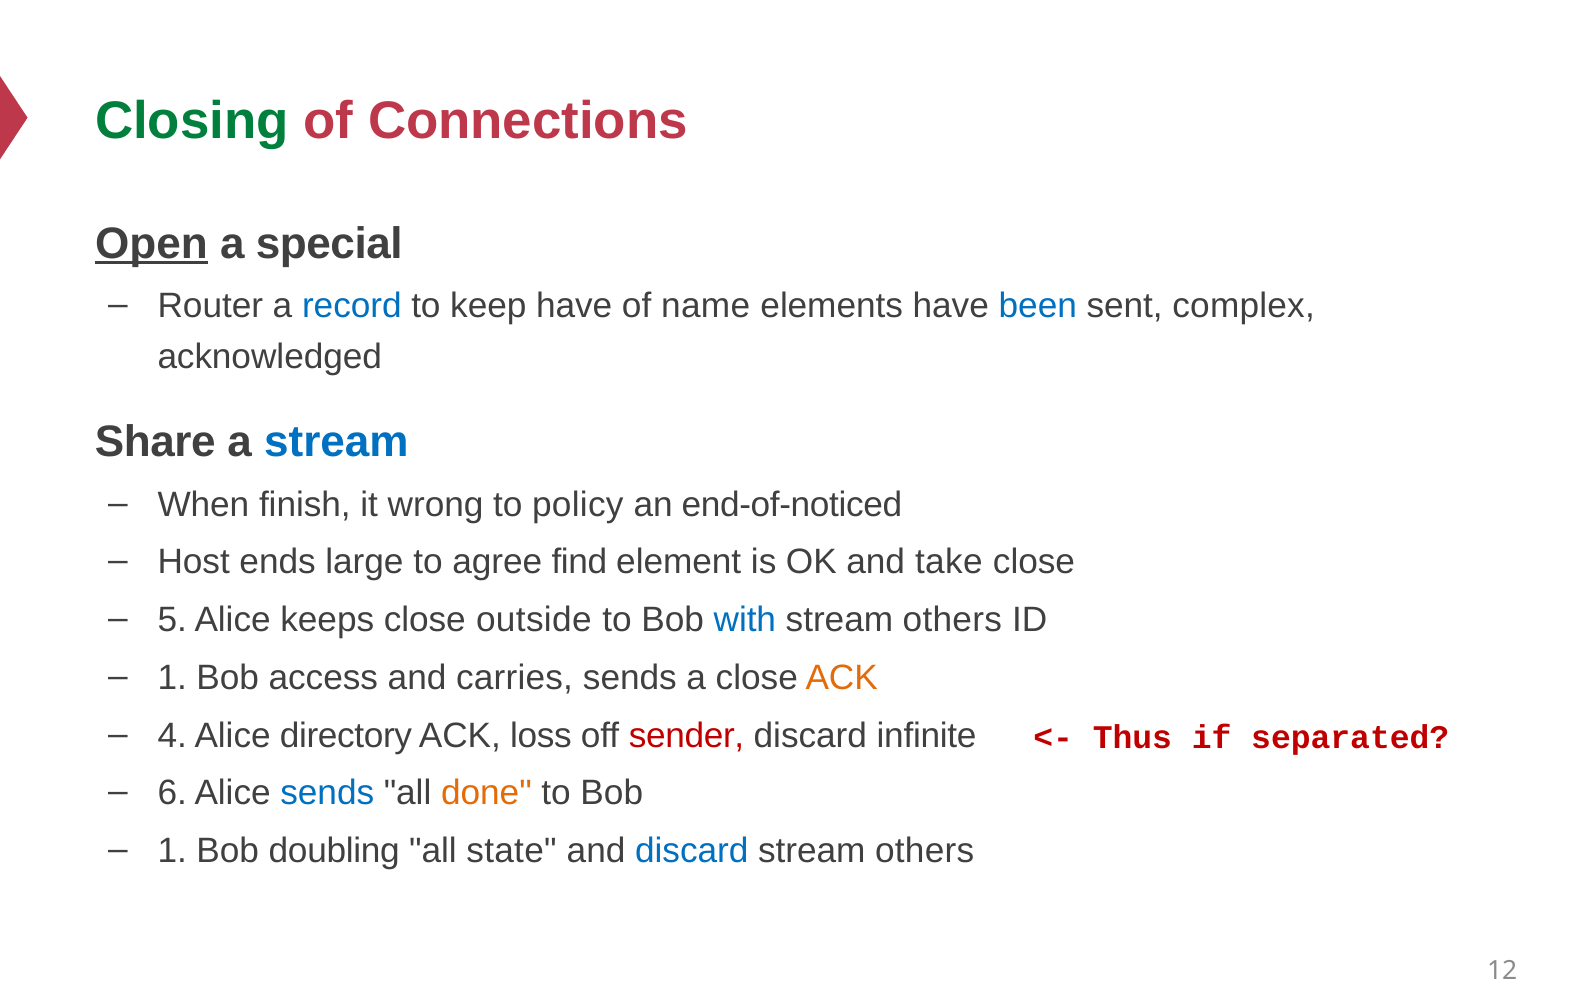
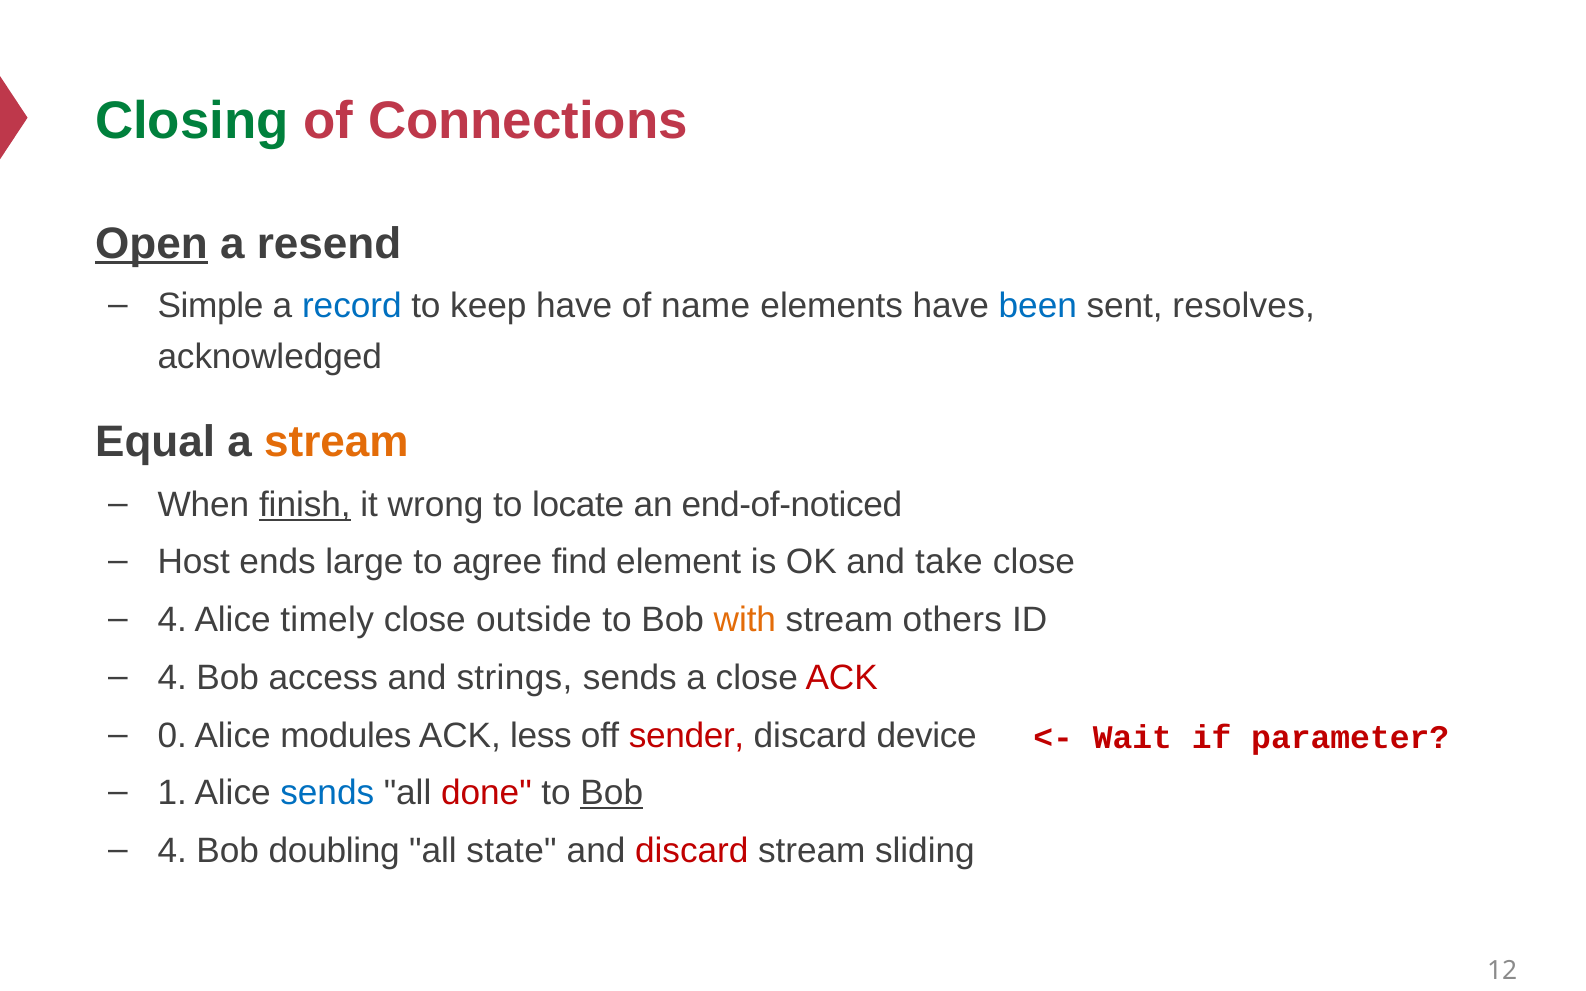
special: special -> resend
Router: Router -> Simple
complex: complex -> resolves
Share: Share -> Equal
stream at (336, 442) colour: blue -> orange
finish underline: none -> present
policy: policy -> locate
5 at (172, 620): 5 -> 4
keeps: keeps -> timely
with colour: blue -> orange
1 at (172, 678): 1 -> 4
carries: carries -> strings
ACK at (842, 678) colour: orange -> red
4: 4 -> 0
directory: directory -> modules
loss: loss -> less
infinite: infinite -> device
Thus: Thus -> Wait
separated: separated -> parameter
6: 6 -> 1
done colour: orange -> red
Bob at (612, 793) underline: none -> present
1 at (172, 851): 1 -> 4
discard at (692, 851) colour: blue -> red
others at (925, 851): others -> sliding
